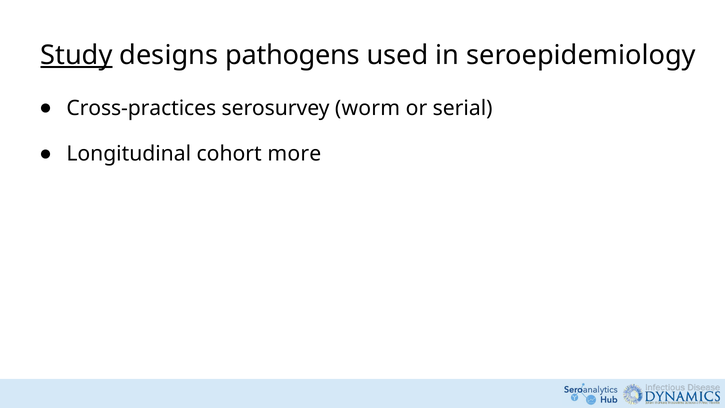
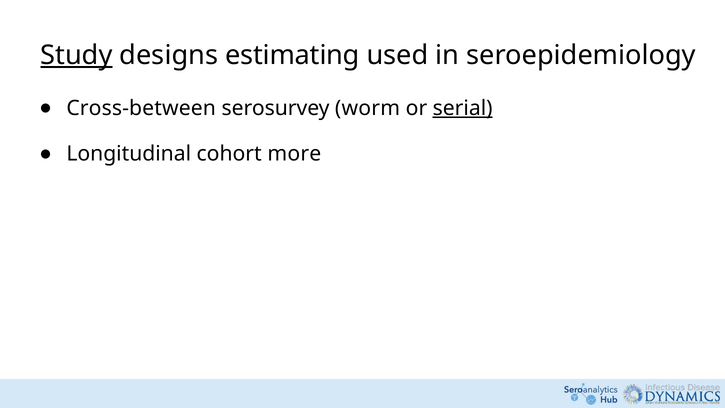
pathogens: pathogens -> estimating
Cross-practices: Cross-practices -> Cross-between
serial underline: none -> present
